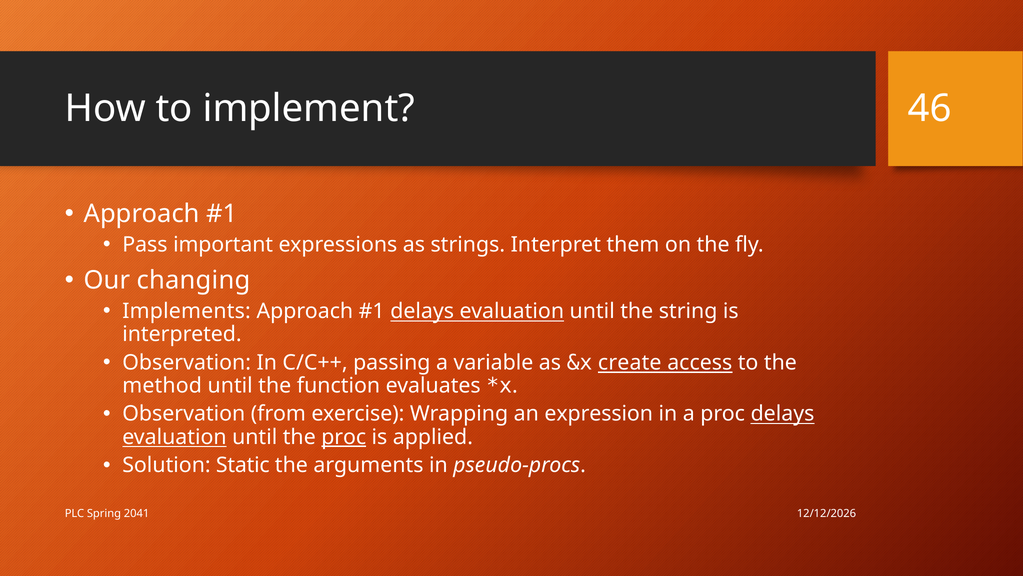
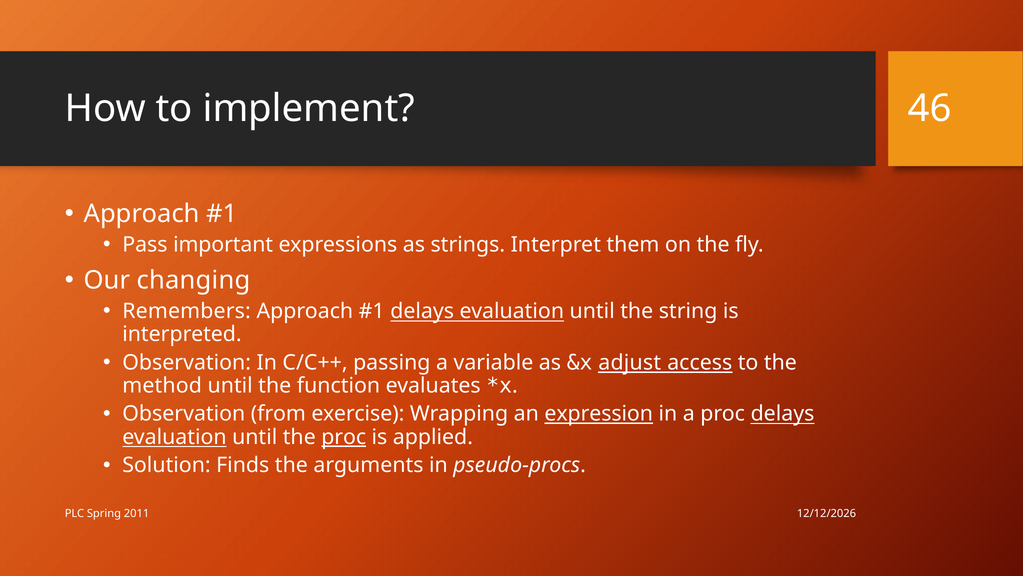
Implements: Implements -> Remembers
create: create -> adjust
expression underline: none -> present
Static: Static -> Finds
2041: 2041 -> 2011
